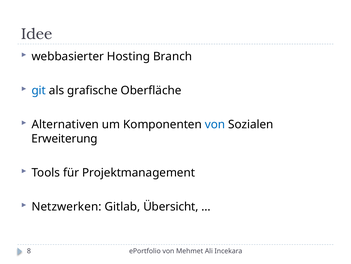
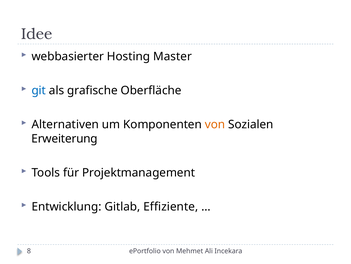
Branch: Branch -> Master
von at (215, 124) colour: blue -> orange
Netzwerken: Netzwerken -> Entwicklung
Übersicht: Übersicht -> Effiziente
